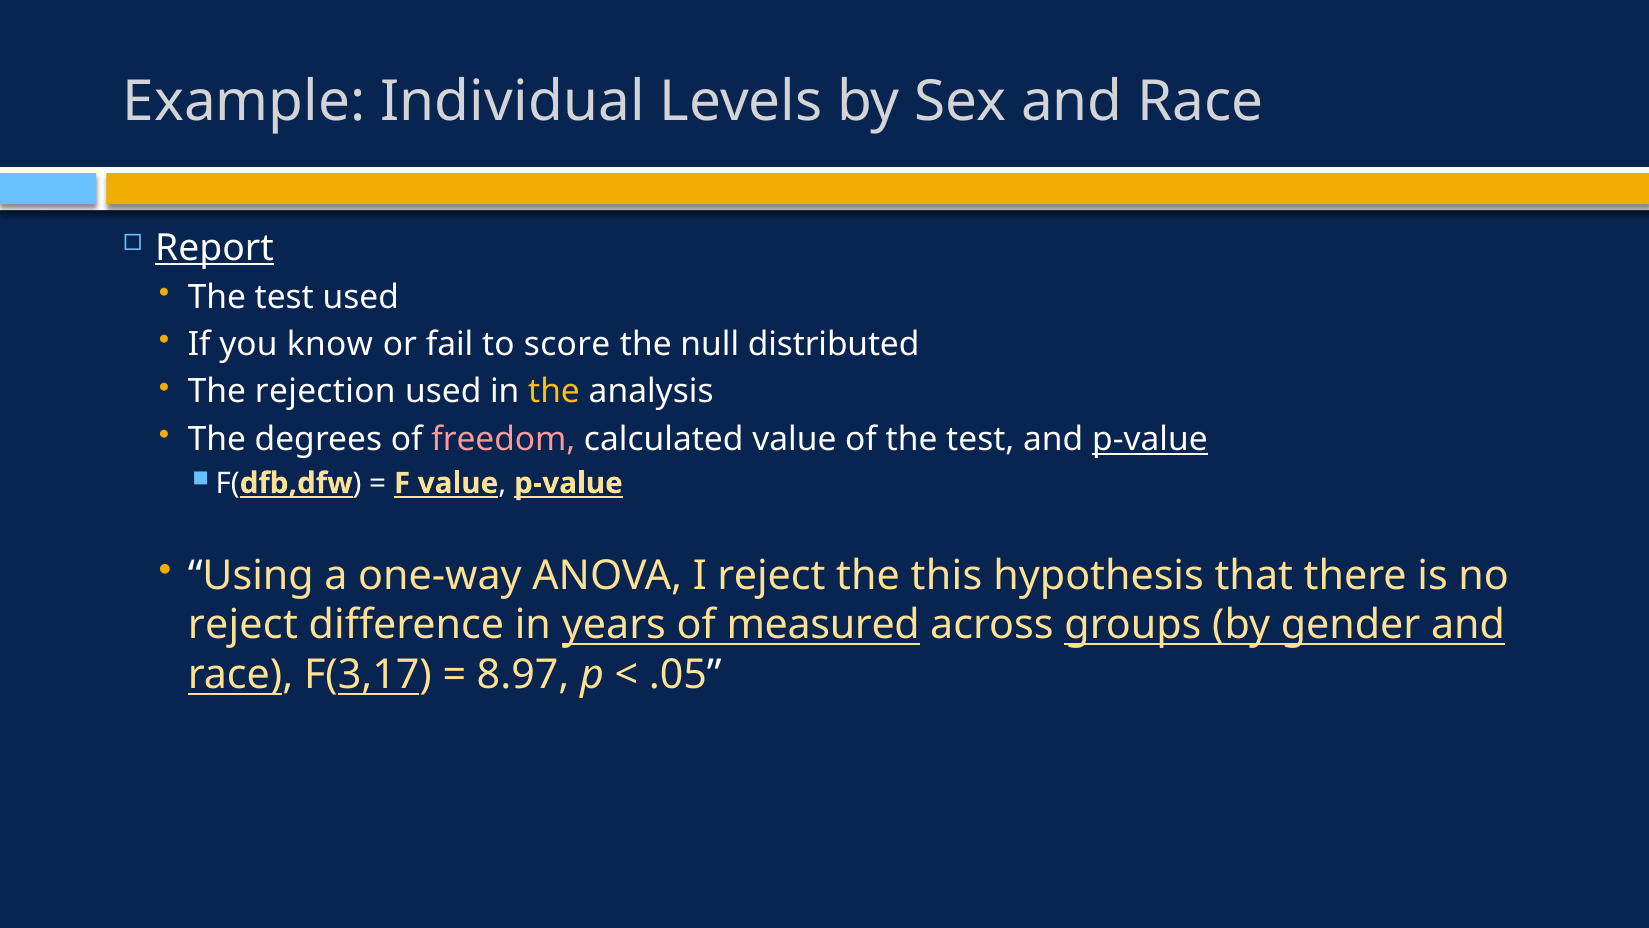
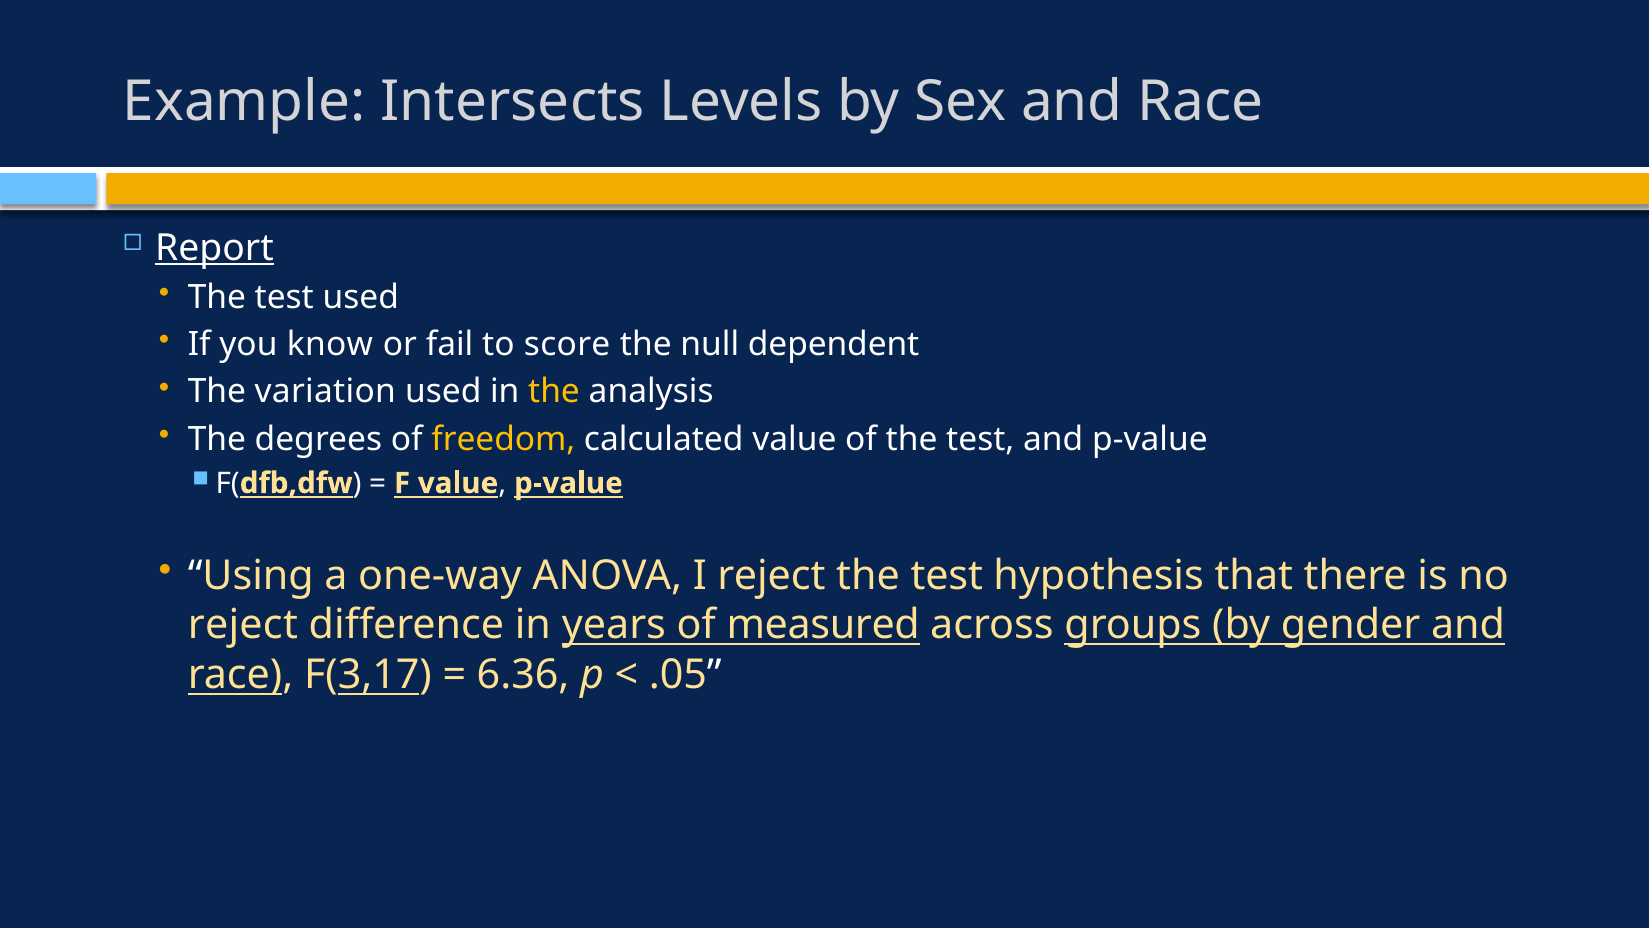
Individual: Individual -> Intersects
distributed: distributed -> dependent
rejection: rejection -> variation
freedom colour: pink -> yellow
p-value at (1150, 439) underline: present -> none
reject the this: this -> test
8.97: 8.97 -> 6.36
